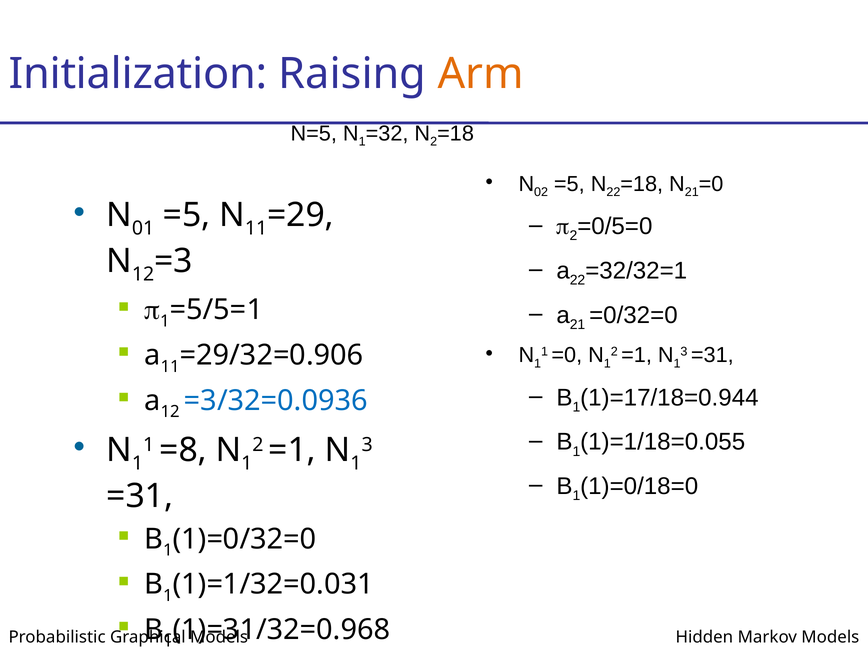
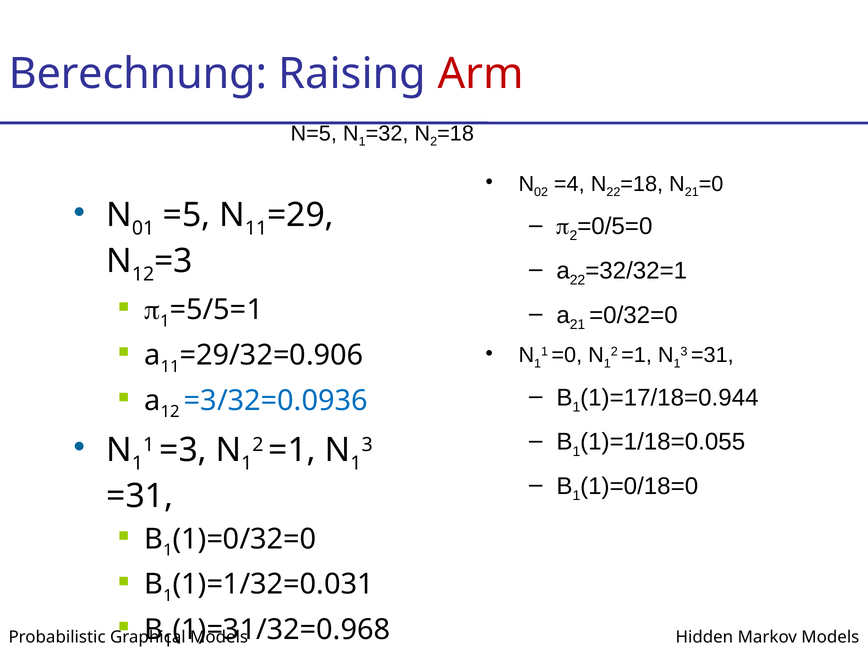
Initialization: Initialization -> Berechnung
Arm colour: orange -> red
=5 at (569, 184): =5 -> =4
=8 at (183, 450): =8 -> =3
